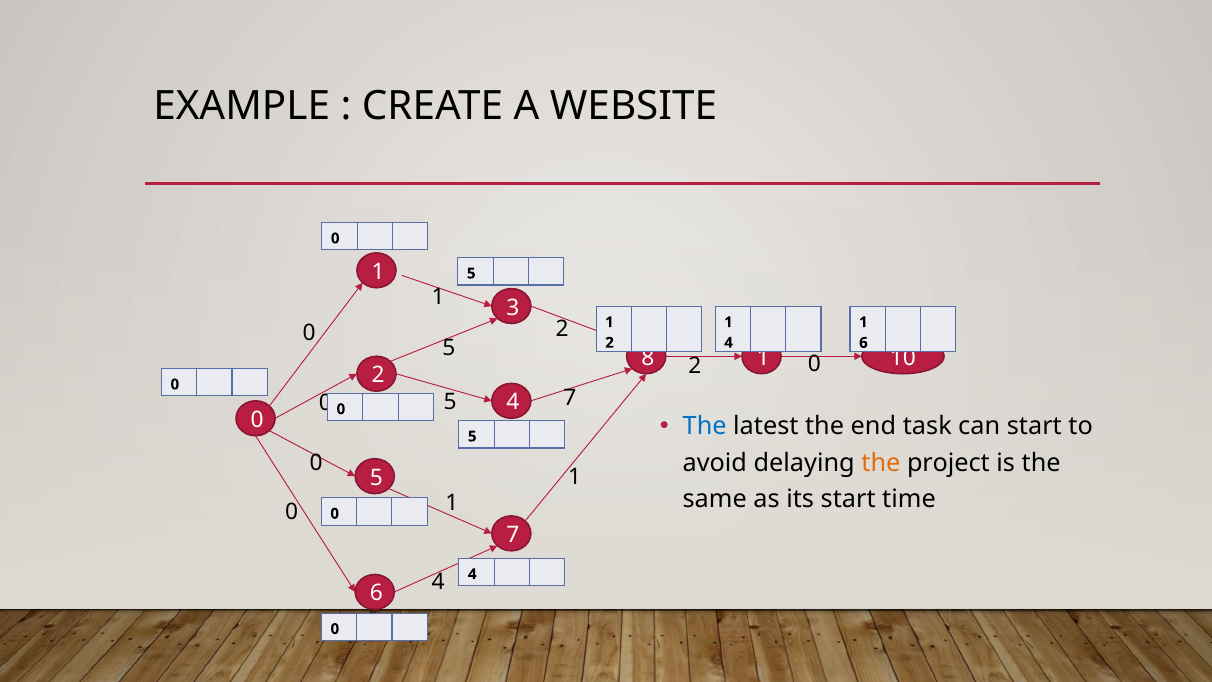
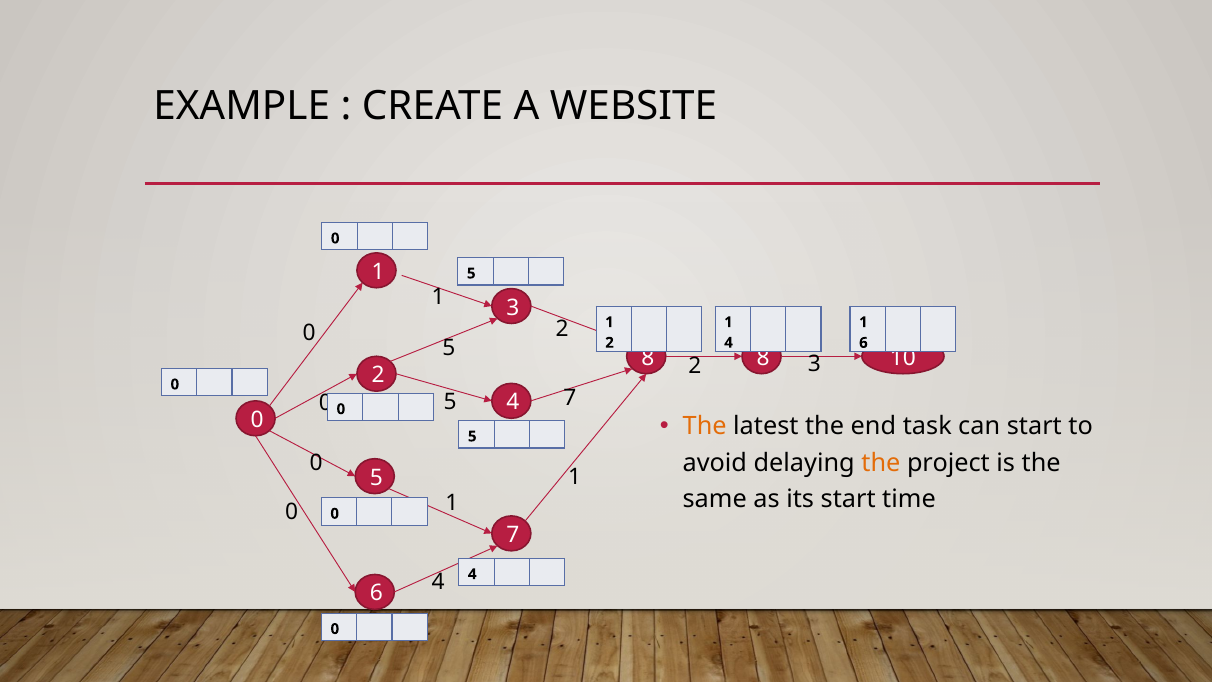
8 1: 1 -> 8
2 0: 0 -> 3
The at (705, 426) colour: blue -> orange
